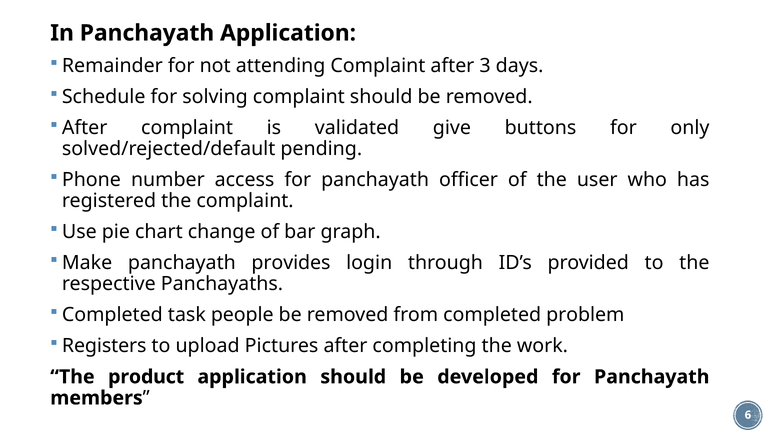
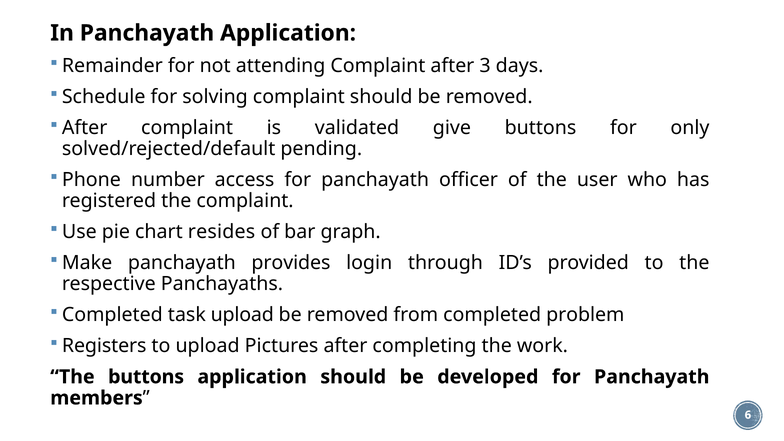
change: change -> resides
task people: people -> upload
The product: product -> buttons
